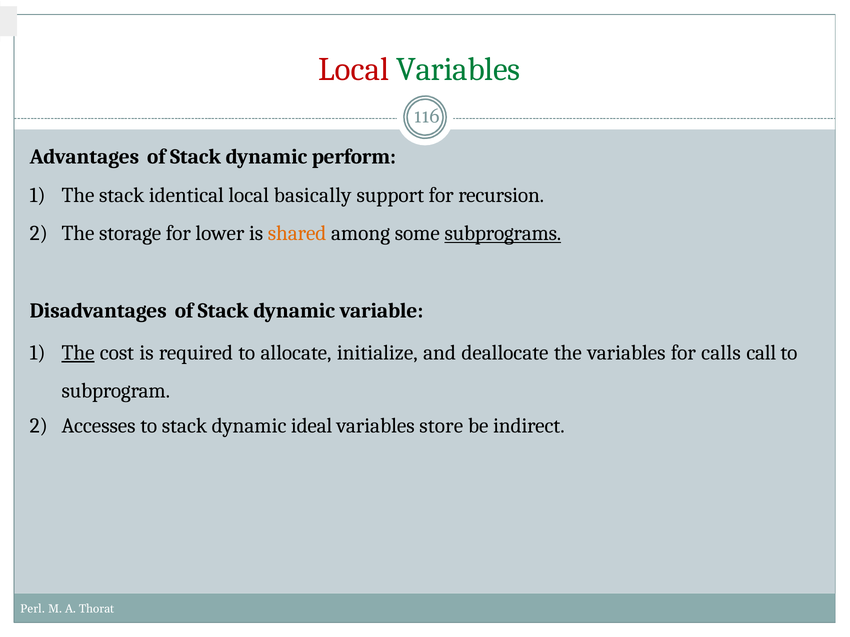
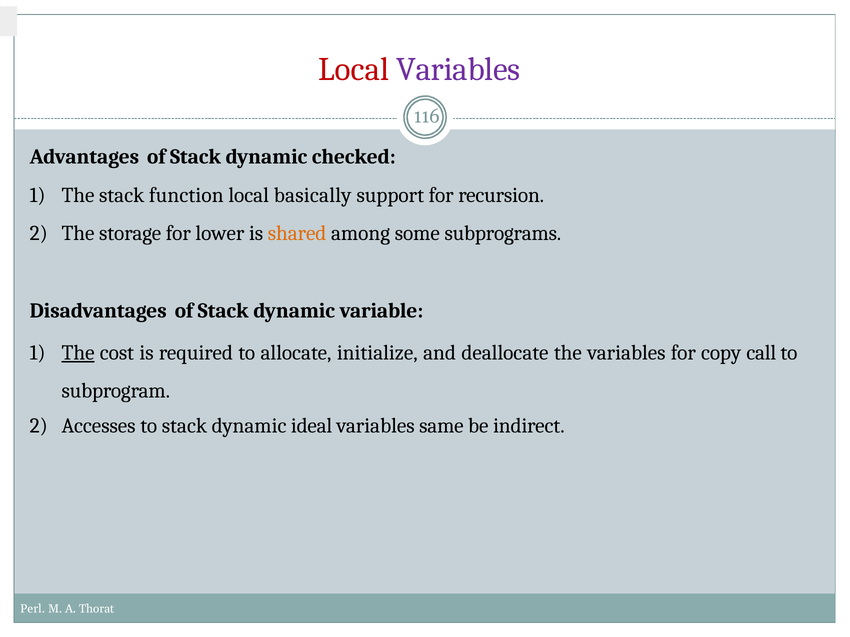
Variables at (458, 69) colour: green -> purple
perform: perform -> checked
identical: identical -> function
subprograms underline: present -> none
calls: calls -> copy
store: store -> same
